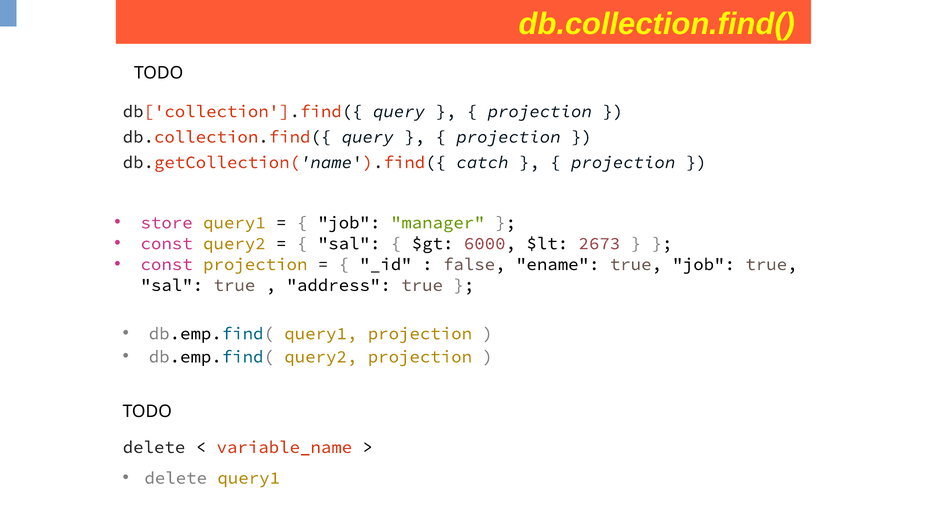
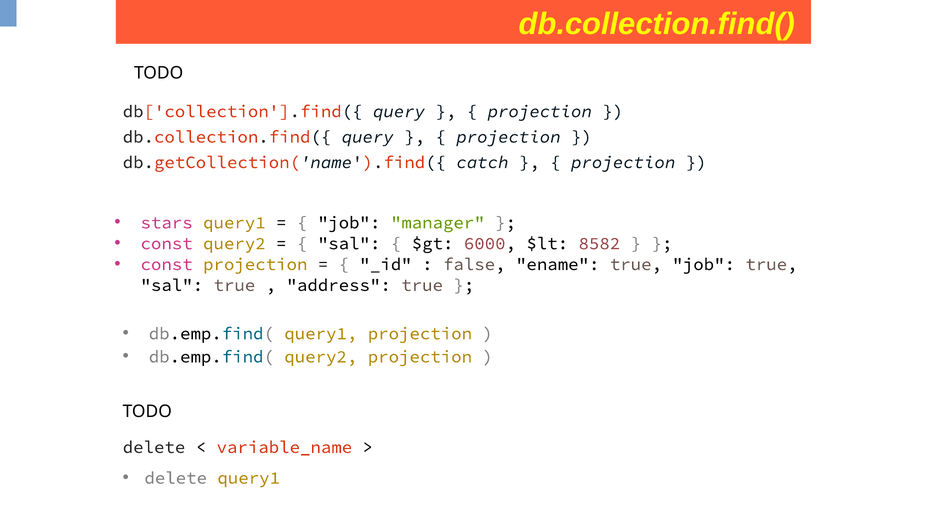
store: store -> stars
2673: 2673 -> 8582
